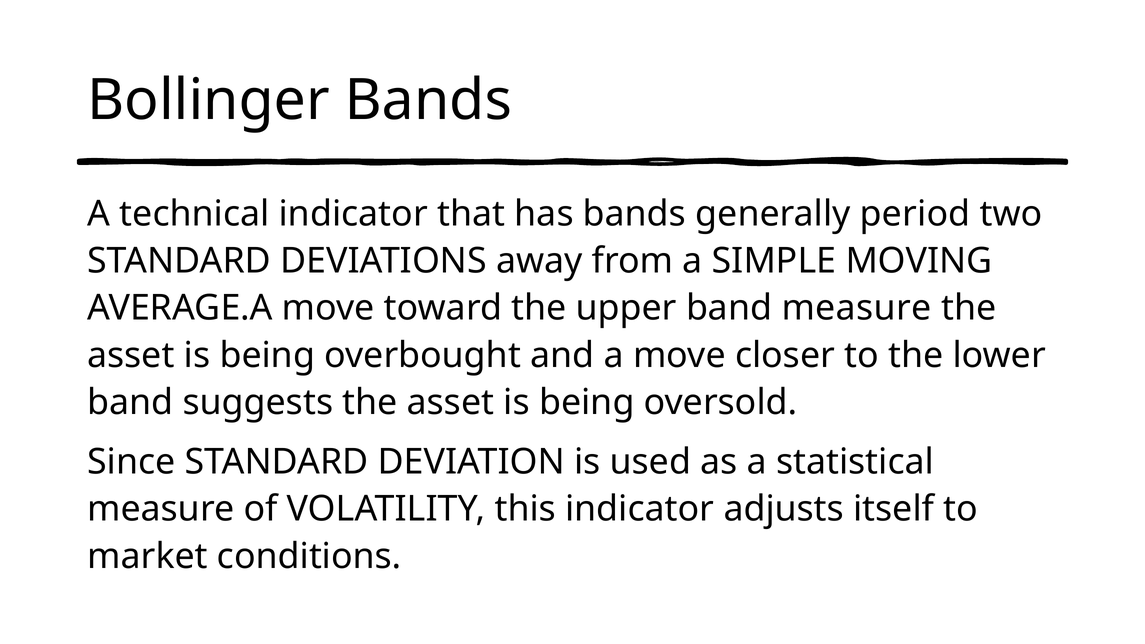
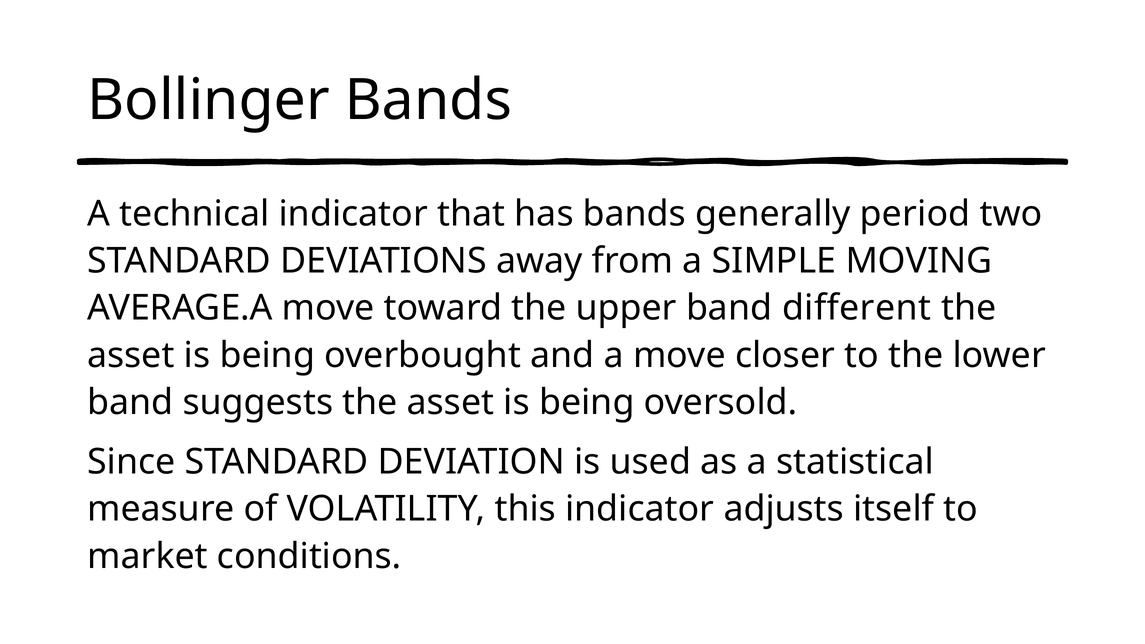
band measure: measure -> different
